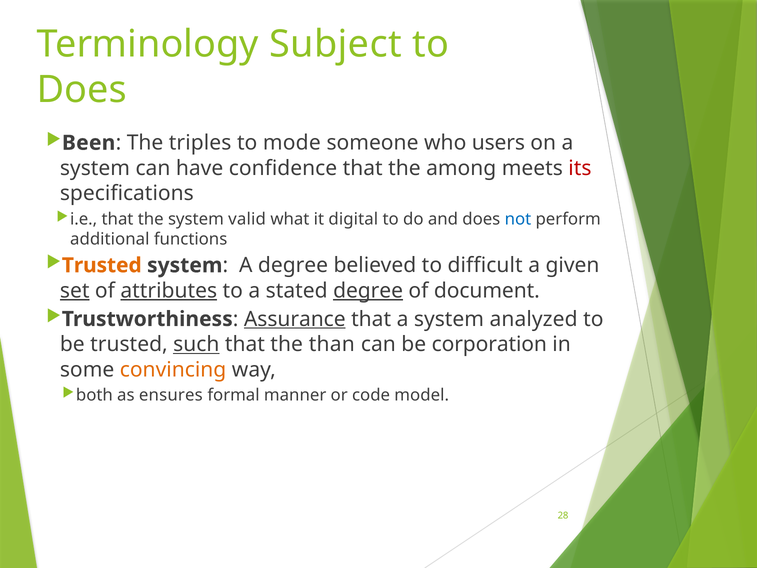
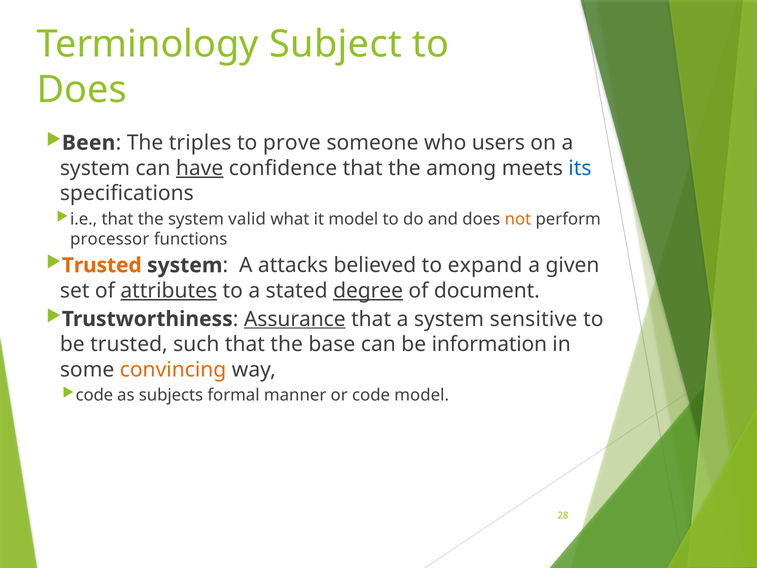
mode: mode -> prove
have underline: none -> present
its colour: red -> blue
it digital: digital -> model
not colour: blue -> orange
additional: additional -> processor
A degree: degree -> attacks
difficult: difficult -> expand
set underline: present -> none
analyzed: analyzed -> sensitive
such underline: present -> none
than: than -> base
corporation: corporation -> information
both at (94, 395): both -> code
ensures: ensures -> subjects
